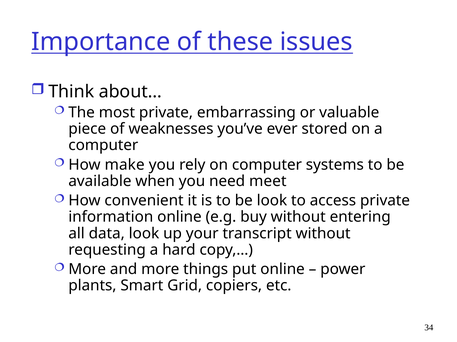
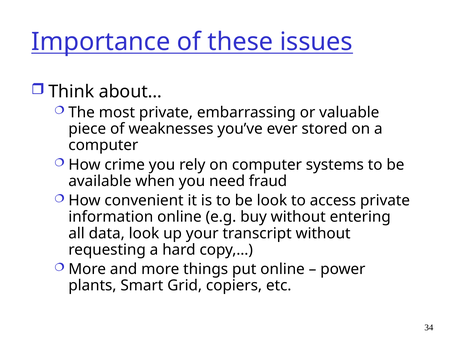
make: make -> crime
meet: meet -> fraud
